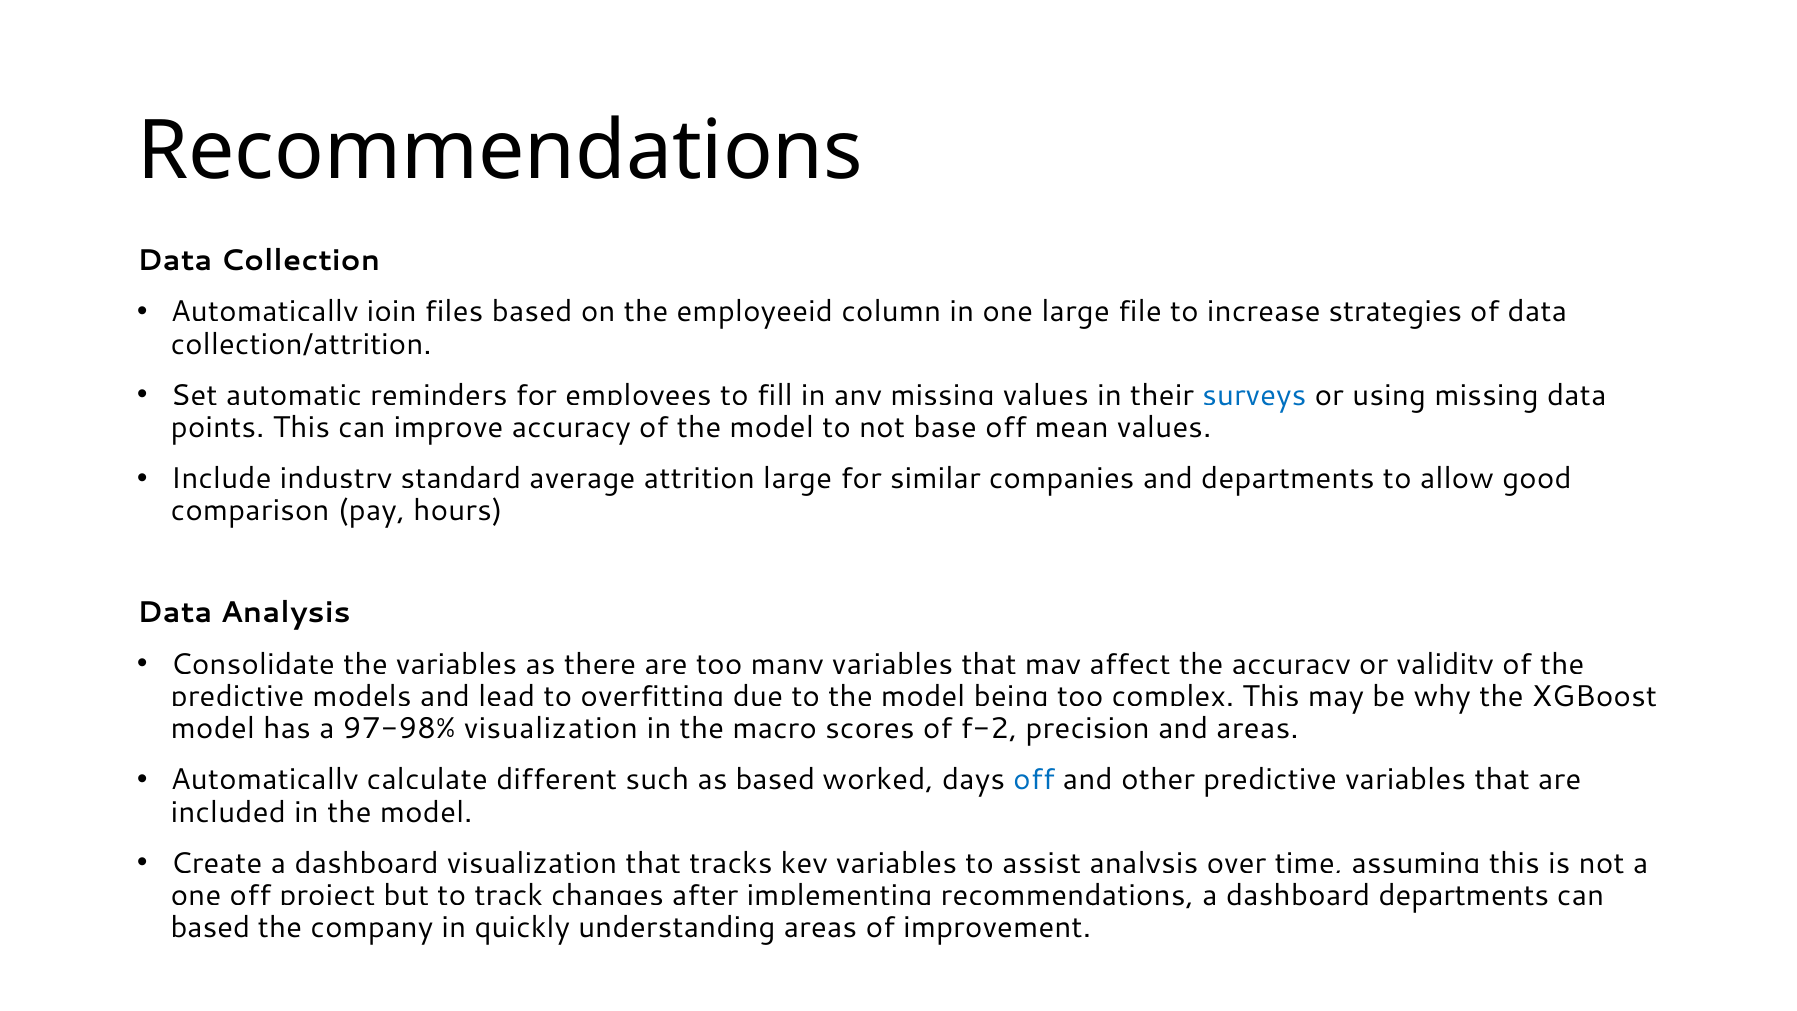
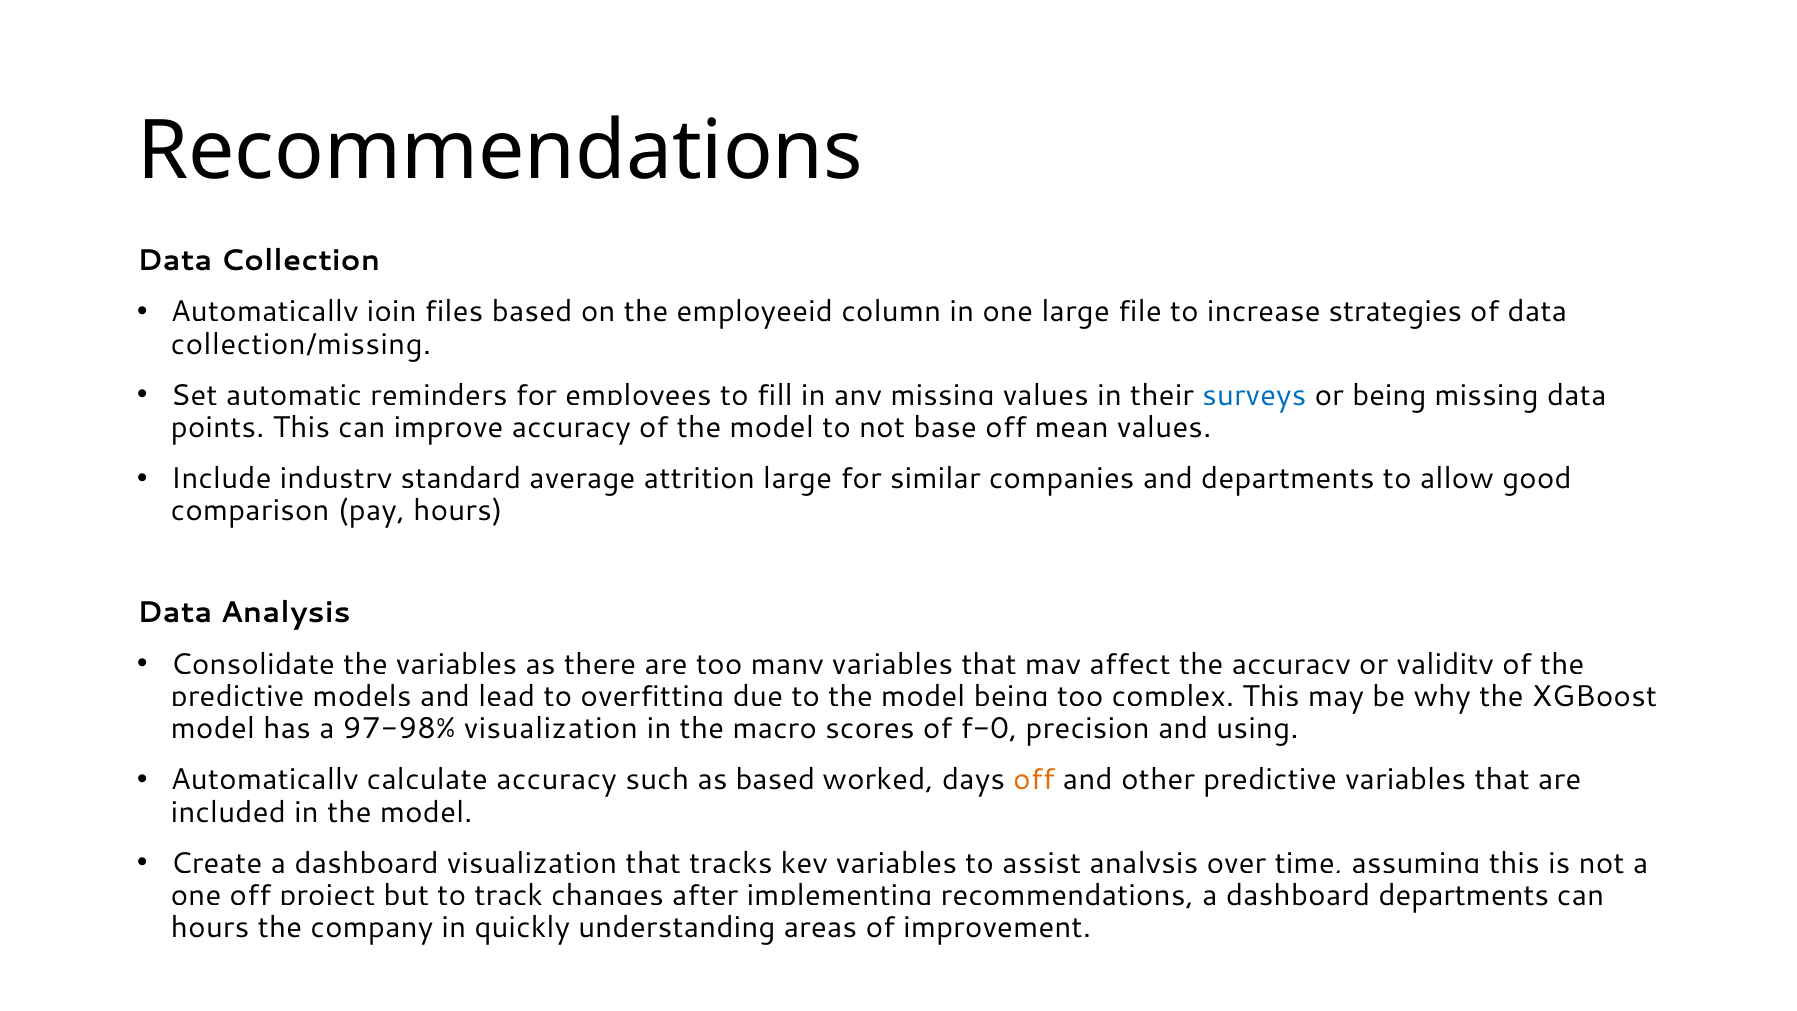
collection/attrition: collection/attrition -> collection/missing
or using: using -> being
f-2: f-2 -> f-0
and areas: areas -> using
different at (557, 780): different -> accuracy
off at (1034, 780) colour: blue -> orange
based at (210, 928): based -> hours
